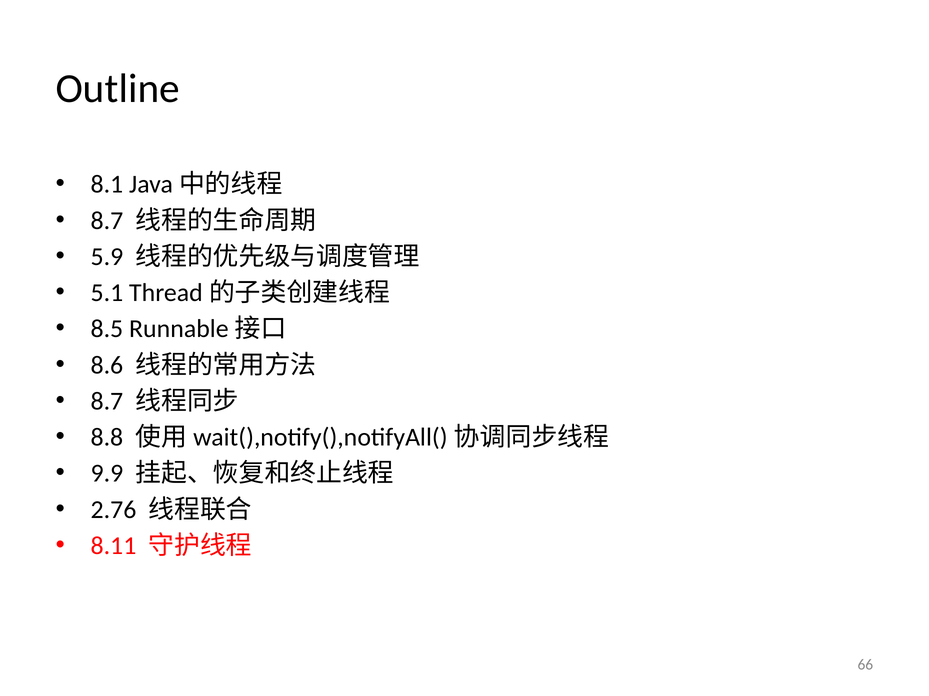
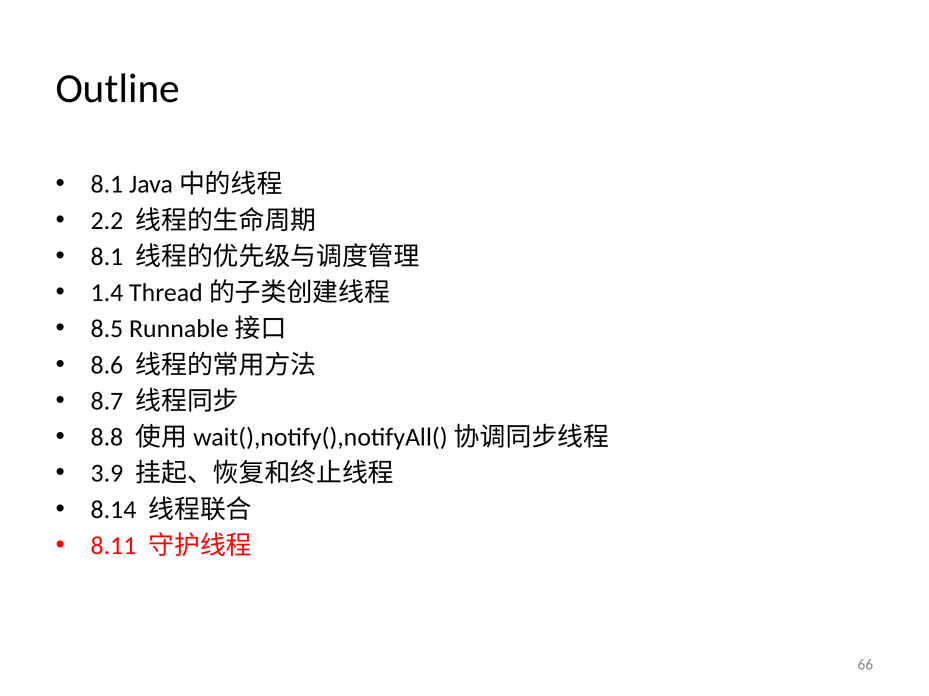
8.7 at (107, 221): 8.7 -> 2.2
5.9 at (107, 257): 5.9 -> 8.1
5.1: 5.1 -> 1.4
9.9: 9.9 -> 3.9
2.76: 2.76 -> 8.14
